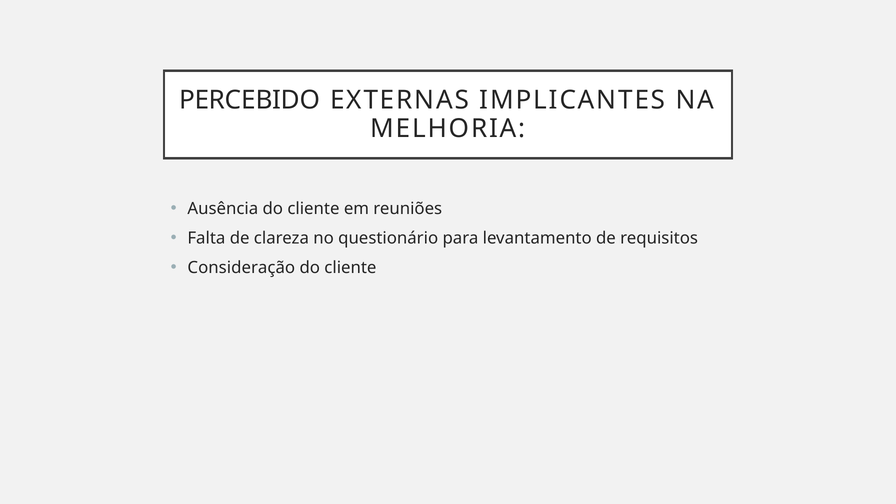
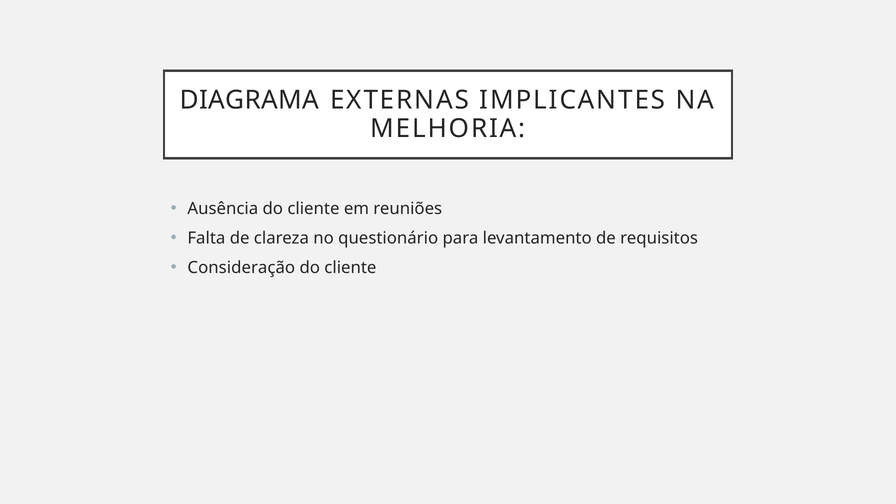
PERCEBIDO: PERCEBIDO -> DIAGRAMA
